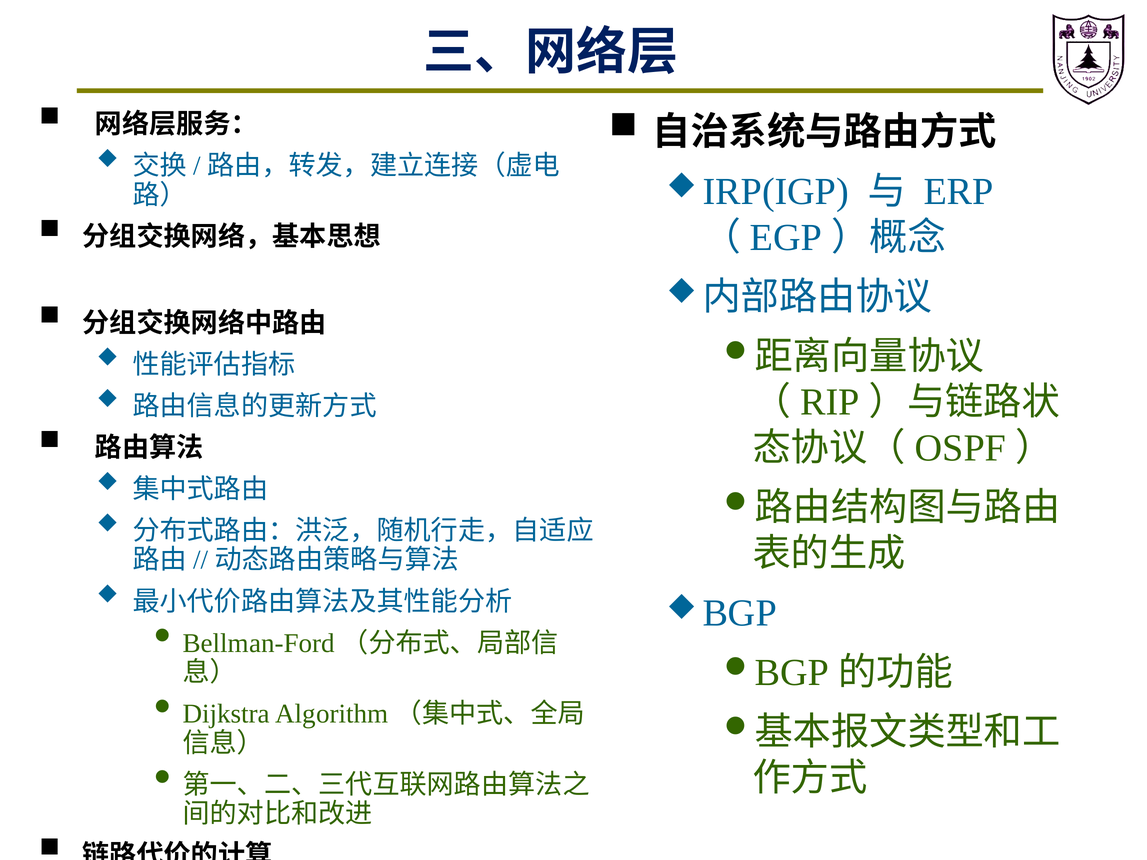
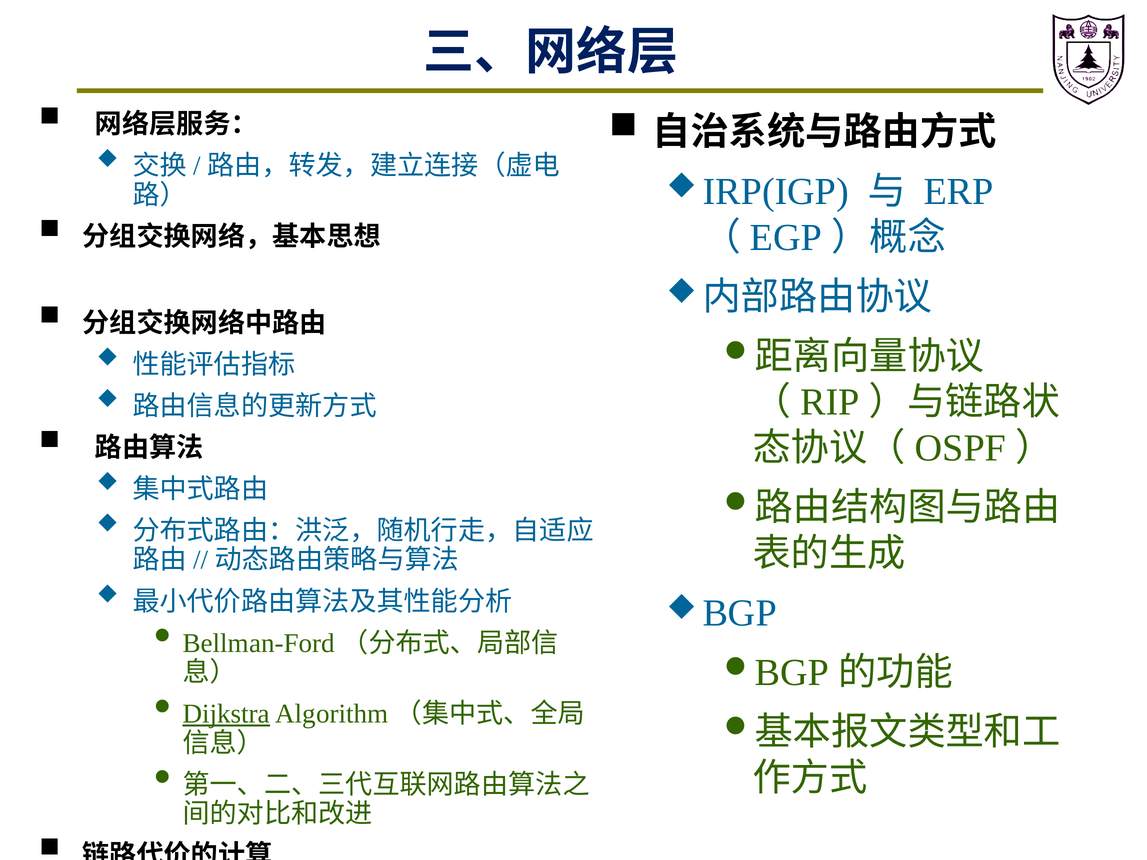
Dijkstra underline: none -> present
